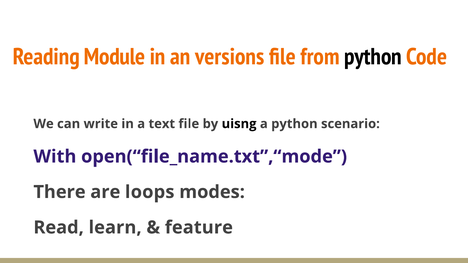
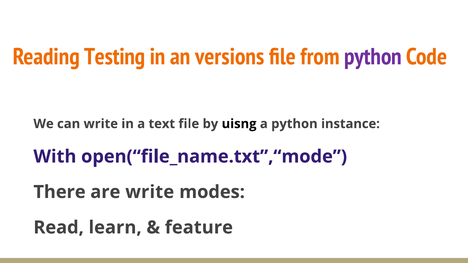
Module: Module -> Testing
python at (373, 57) colour: black -> purple
scenario: scenario -> instance
are loops: loops -> write
